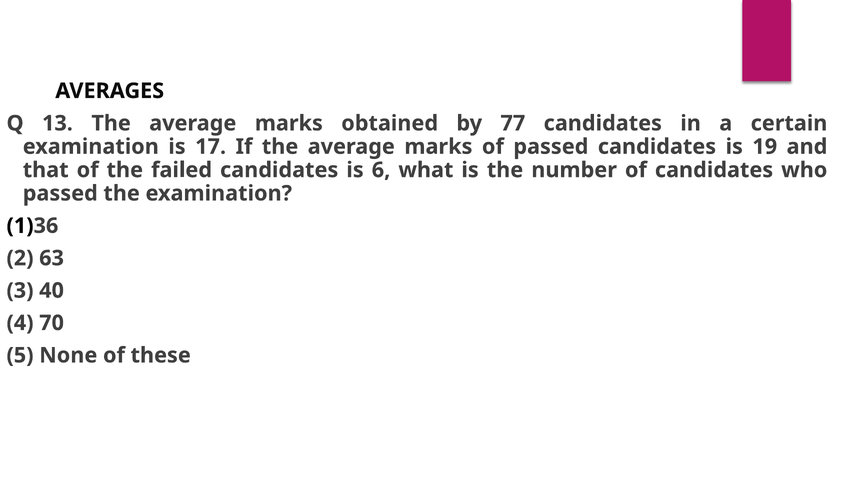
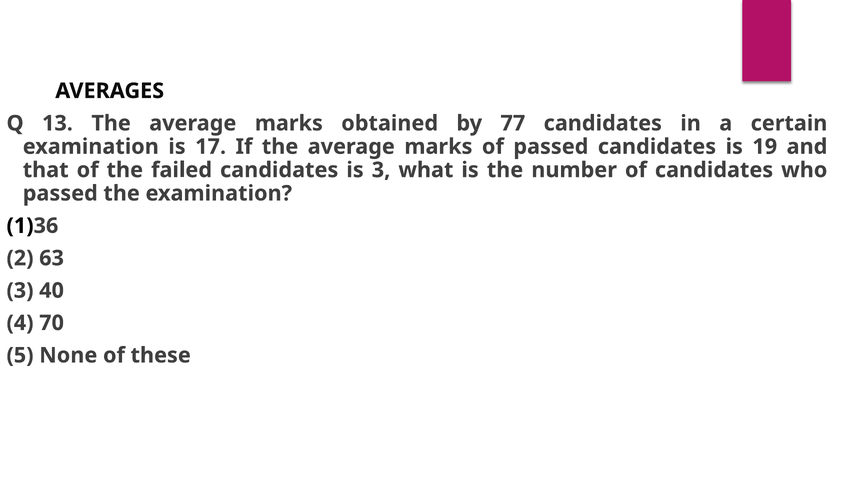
is 6: 6 -> 3
